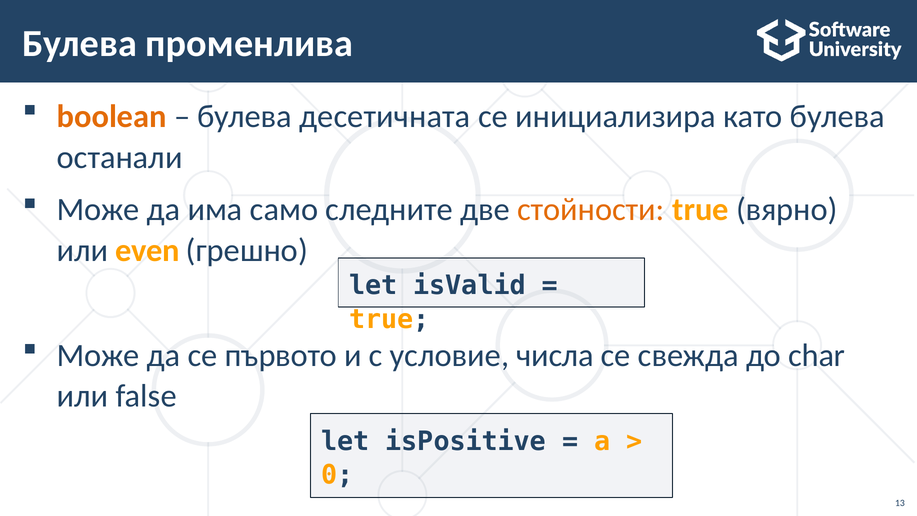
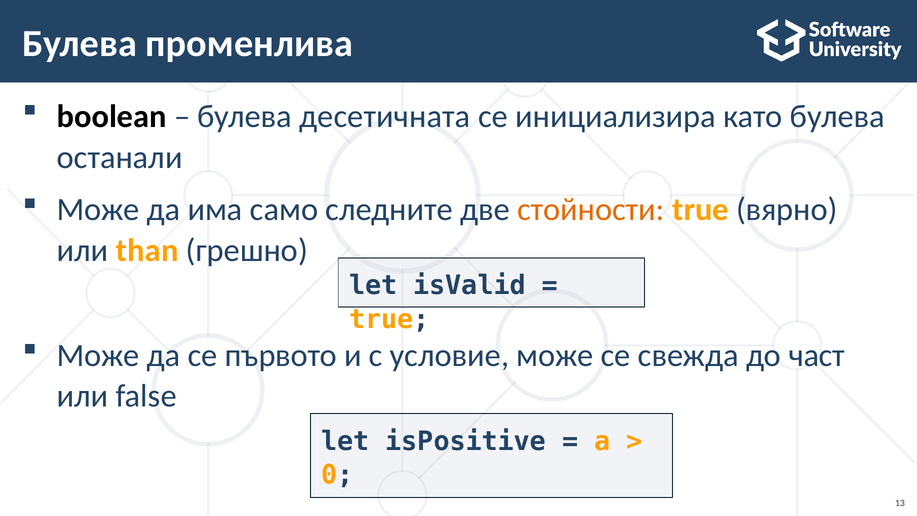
boolean colour: orange -> black
even: even -> than
условие числа: числа -> може
char: char -> част
